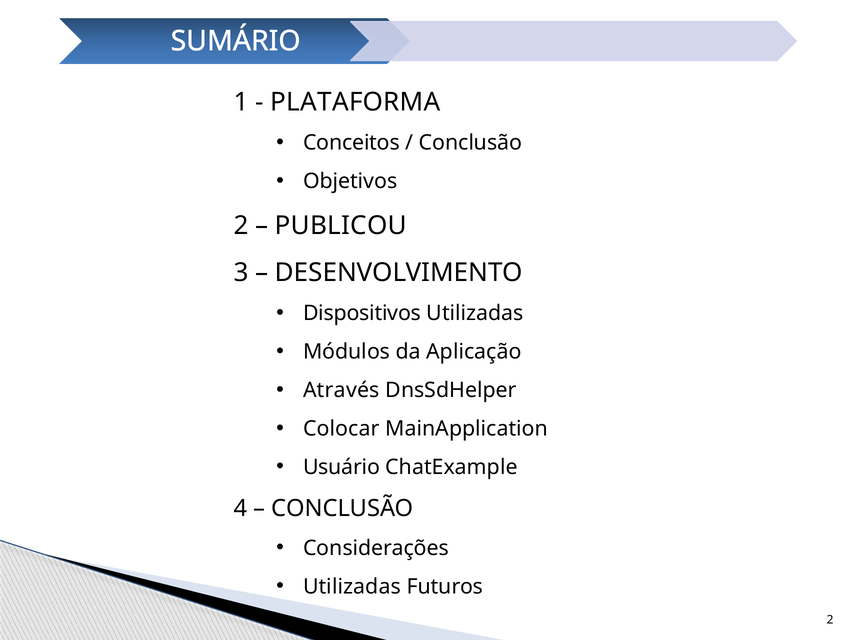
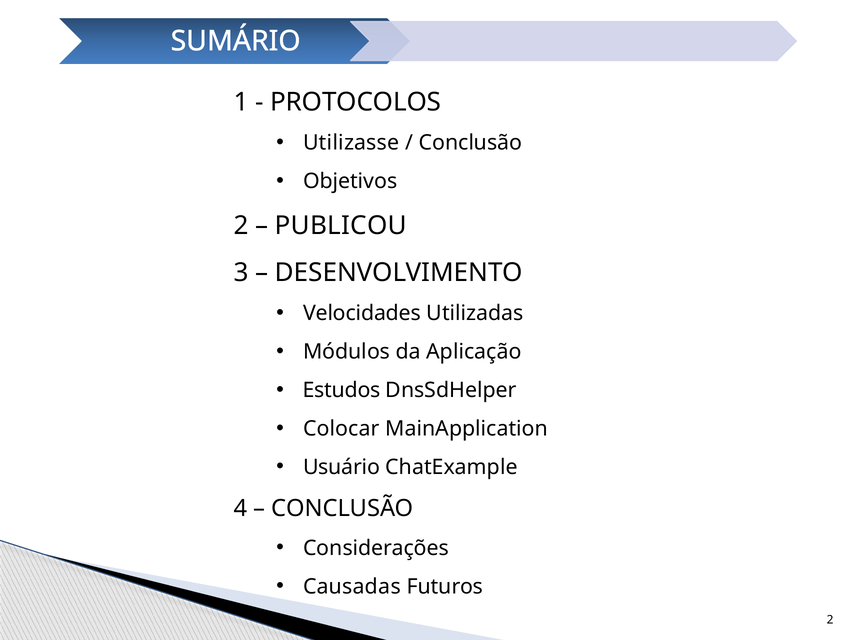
PLATAFORMA: PLATAFORMA -> PROTOCOLOS
Conceitos: Conceitos -> Utilizasse
Dispositivos: Dispositivos -> Velocidades
Através: Através -> Estudos
Utilizadas at (352, 587): Utilizadas -> Causadas
